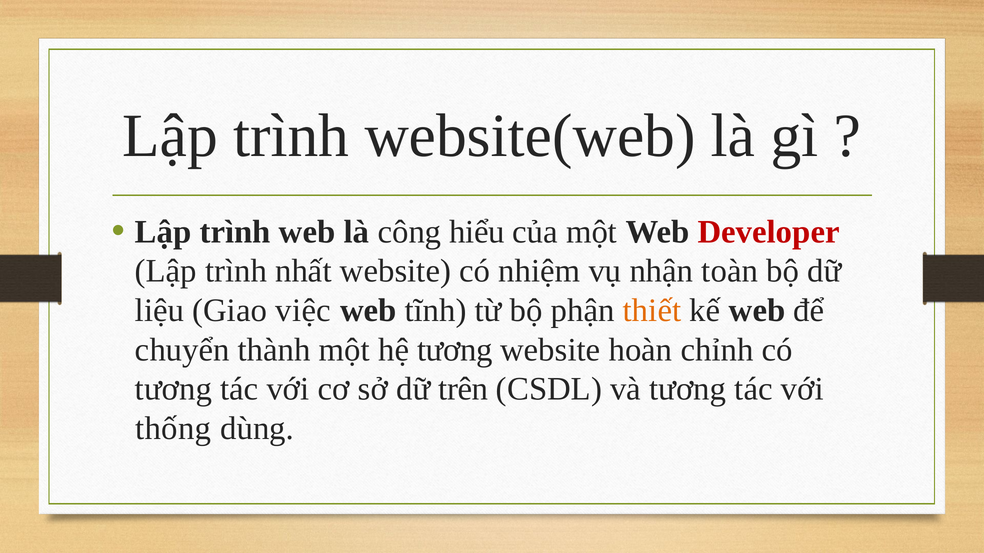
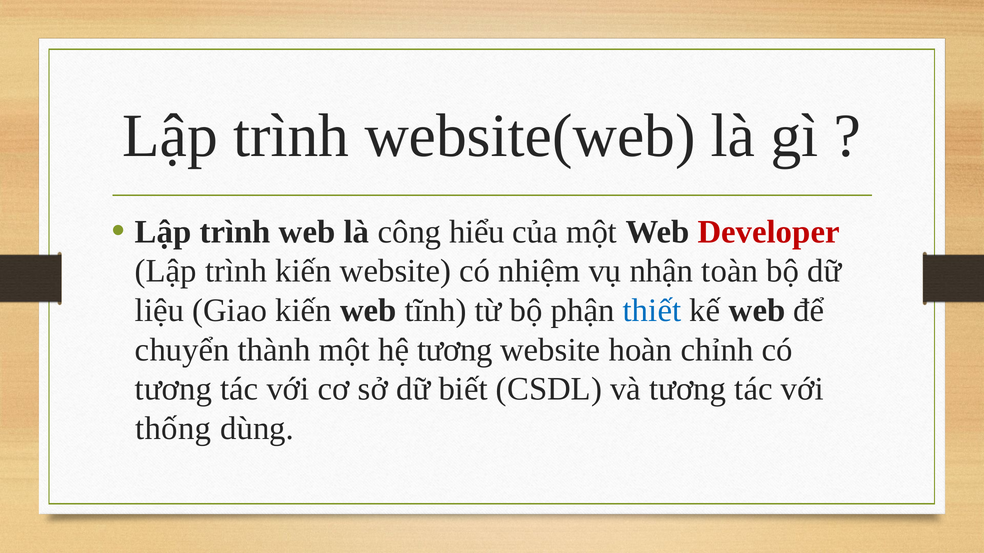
trình nhất: nhất -> kiến
Giao việc: việc -> kiến
thiết colour: orange -> blue
trên: trên -> biết
